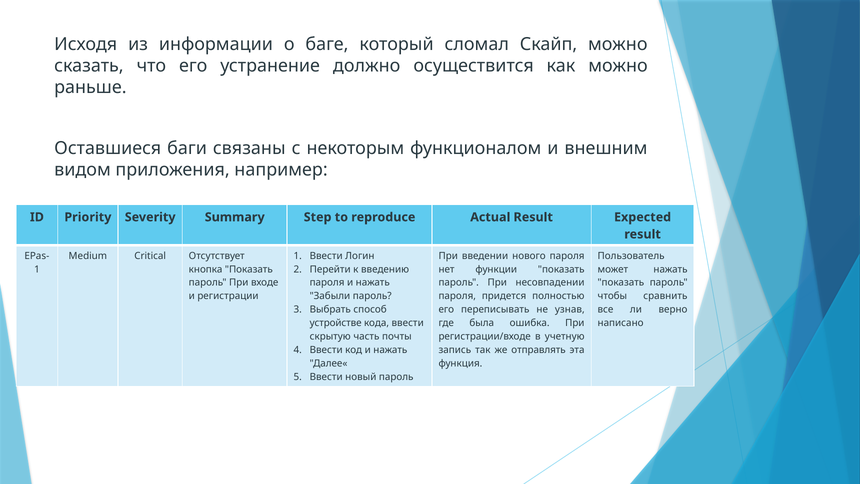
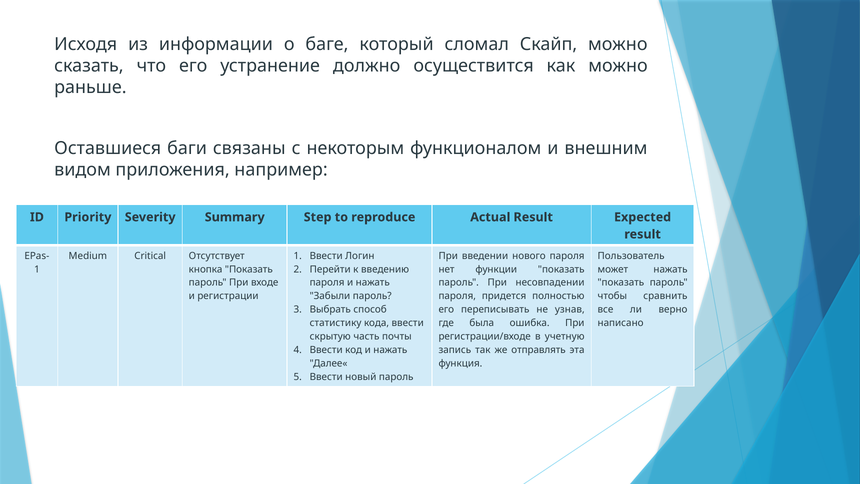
устройстве: устройстве -> статистику
